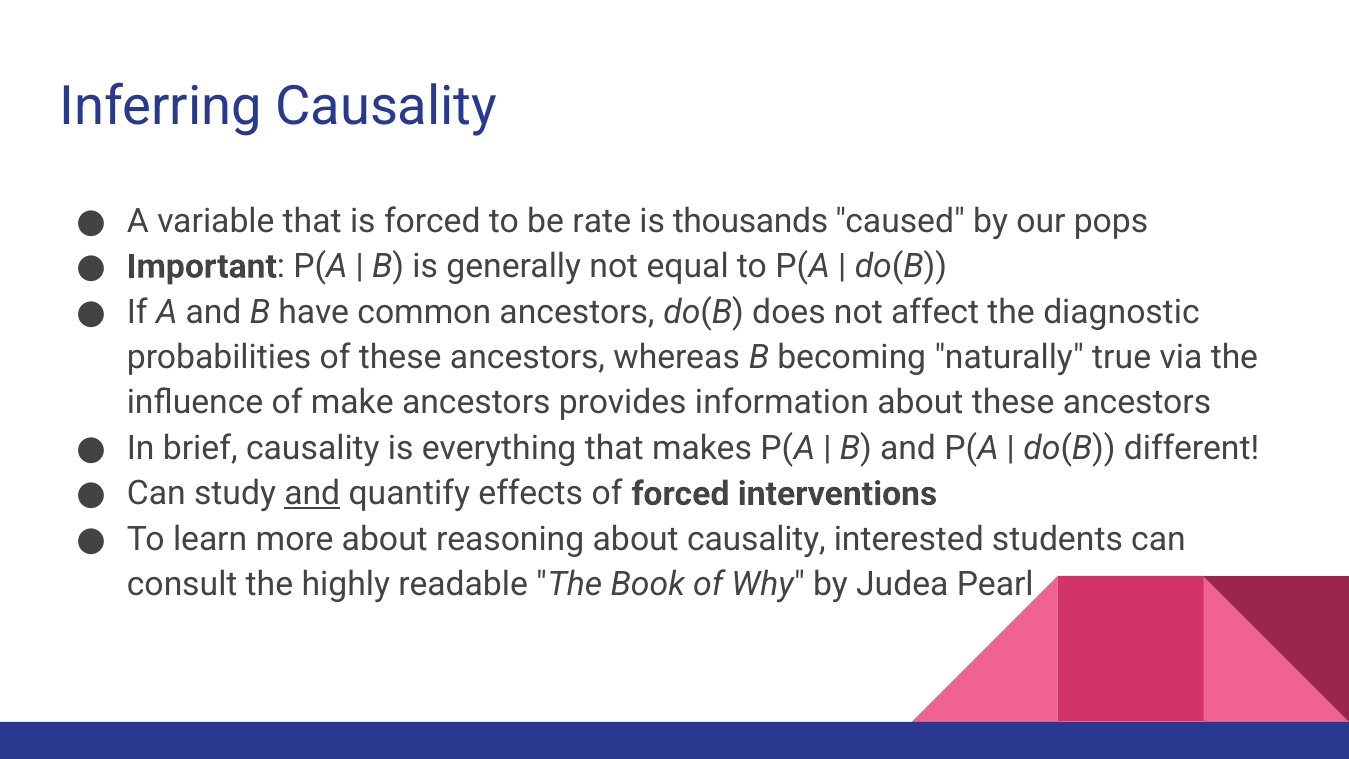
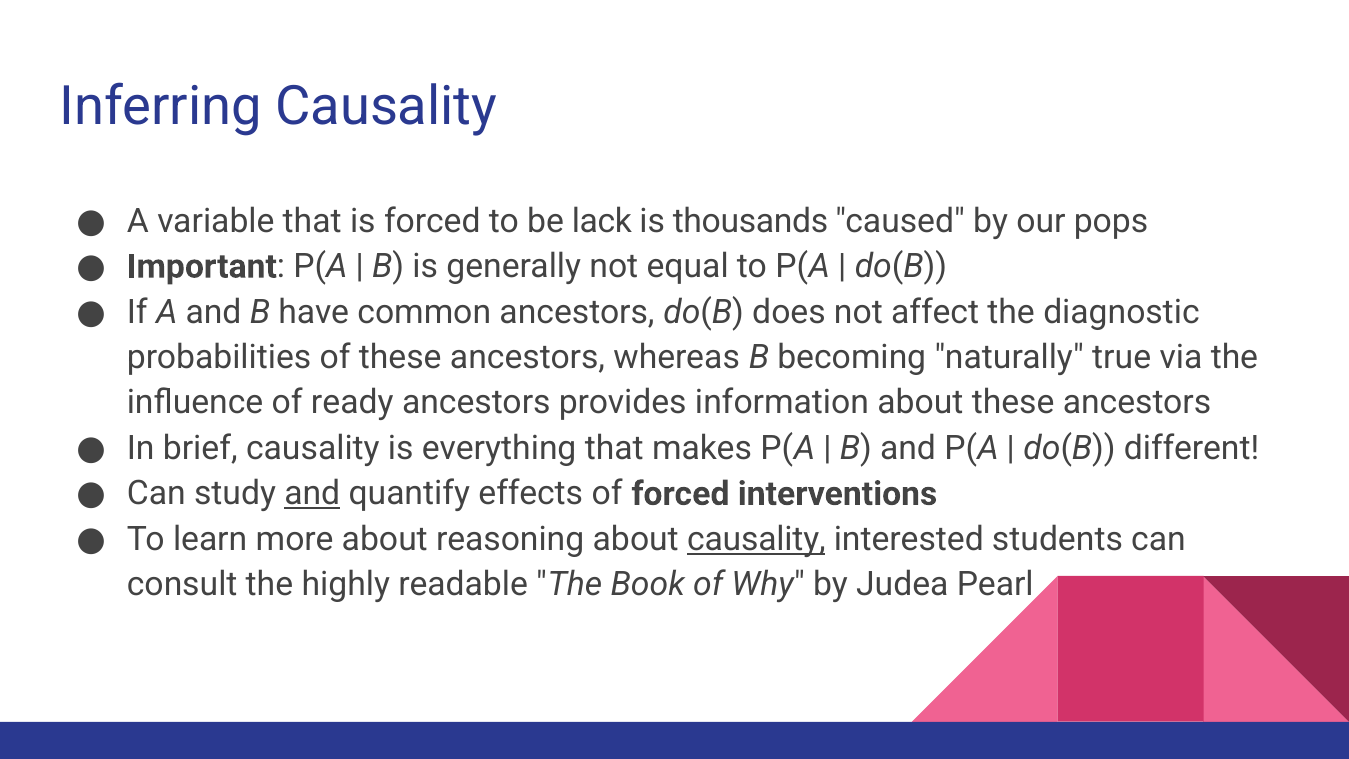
rate: rate -> lack
make: make -> ready
causality at (756, 539) underline: none -> present
